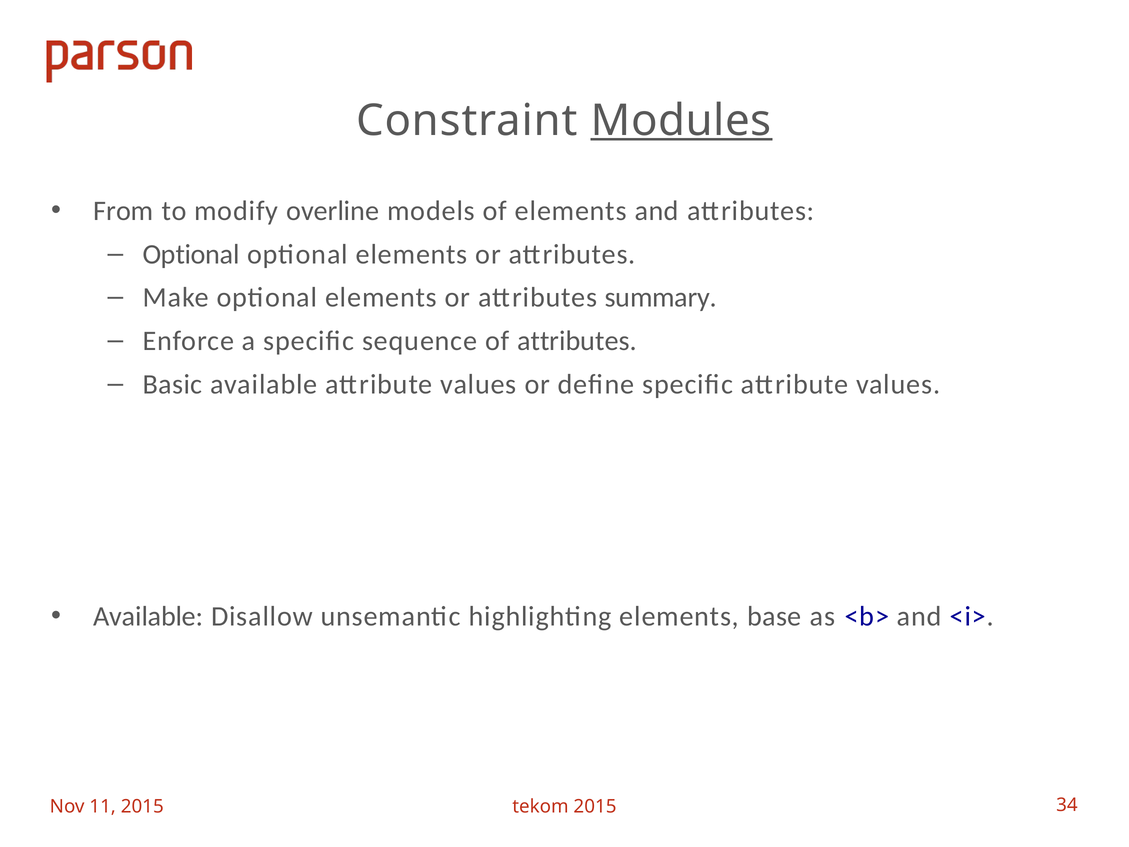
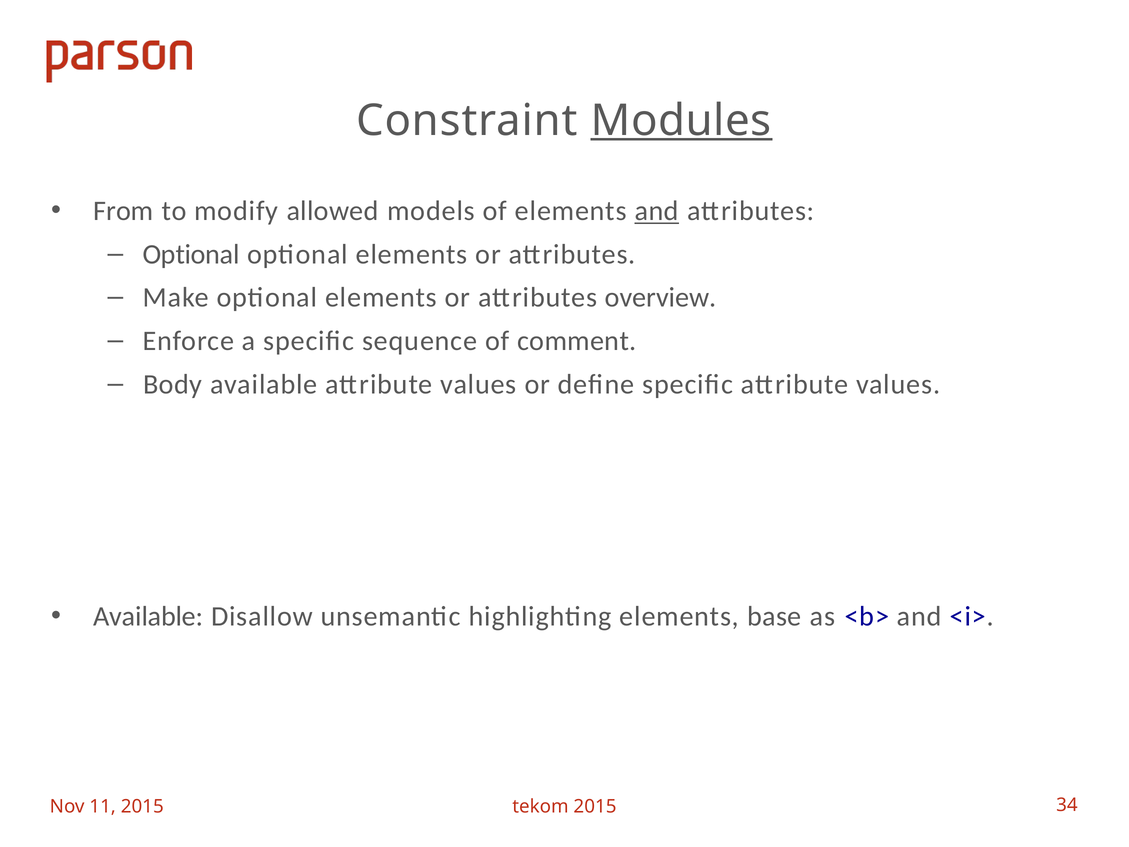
overline: overline -> allowed
and at (657, 211) underline: none -> present
summary: summary -> overview
of attributes: attributes -> comment
Basic: Basic -> Body
